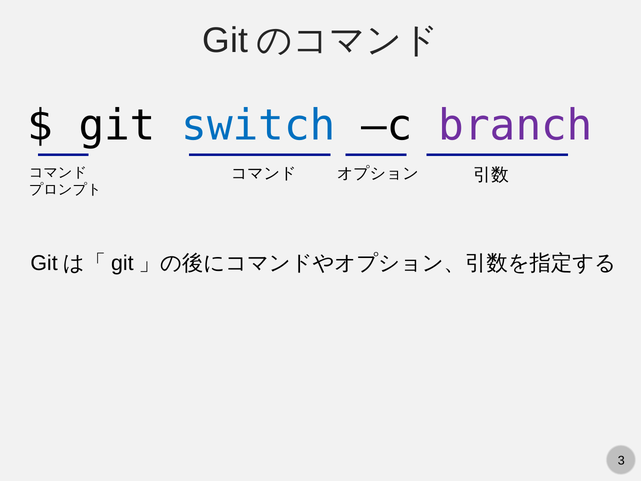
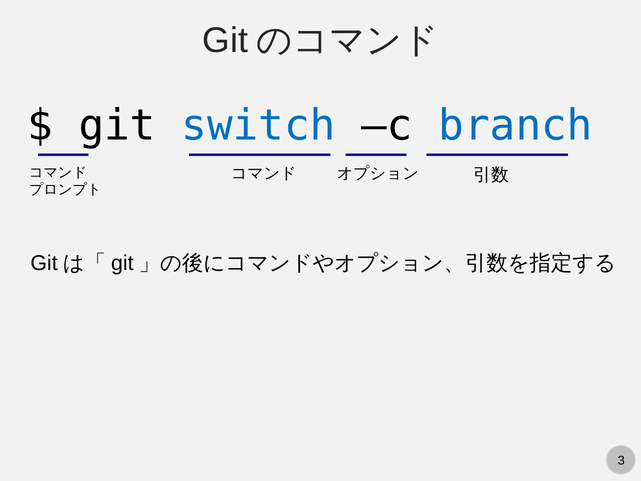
branch colour: purple -> blue
